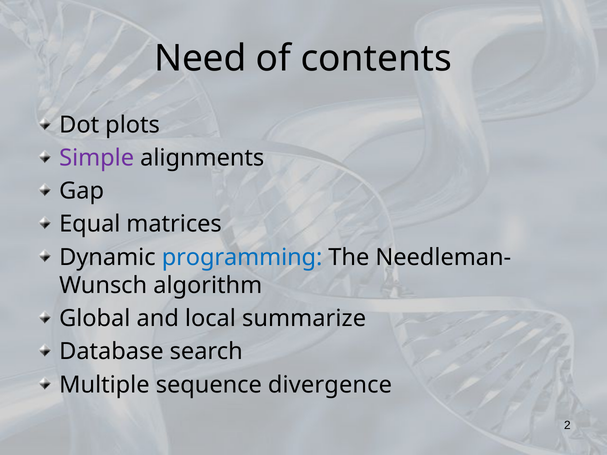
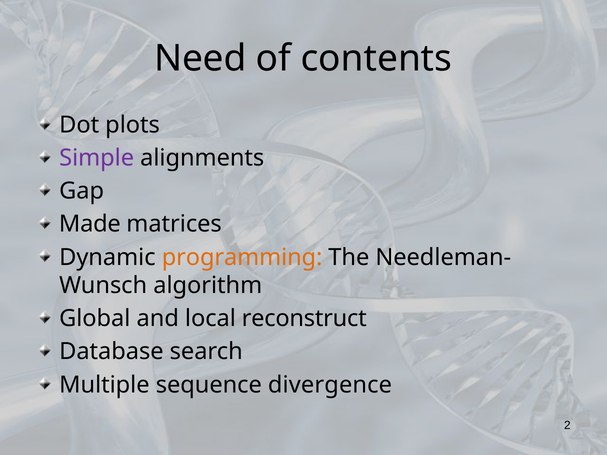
Equal: Equal -> Made
programming colour: blue -> orange
summarize: summarize -> reconstruct
